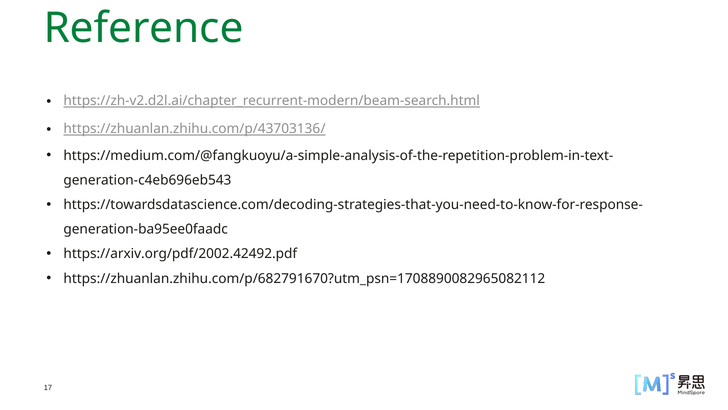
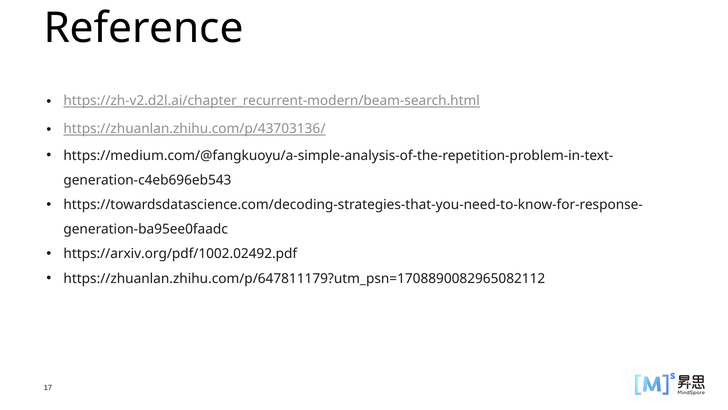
Reference colour: green -> black
https://arxiv.org/pdf/2002.42492.pdf: https://arxiv.org/pdf/2002.42492.pdf -> https://arxiv.org/pdf/1002.02492.pdf
https://zhuanlan.zhihu.com/p/682791670?utm_psn=1708890082965082112: https://zhuanlan.zhihu.com/p/682791670?utm_psn=1708890082965082112 -> https://zhuanlan.zhihu.com/p/647811179?utm_psn=1708890082965082112
